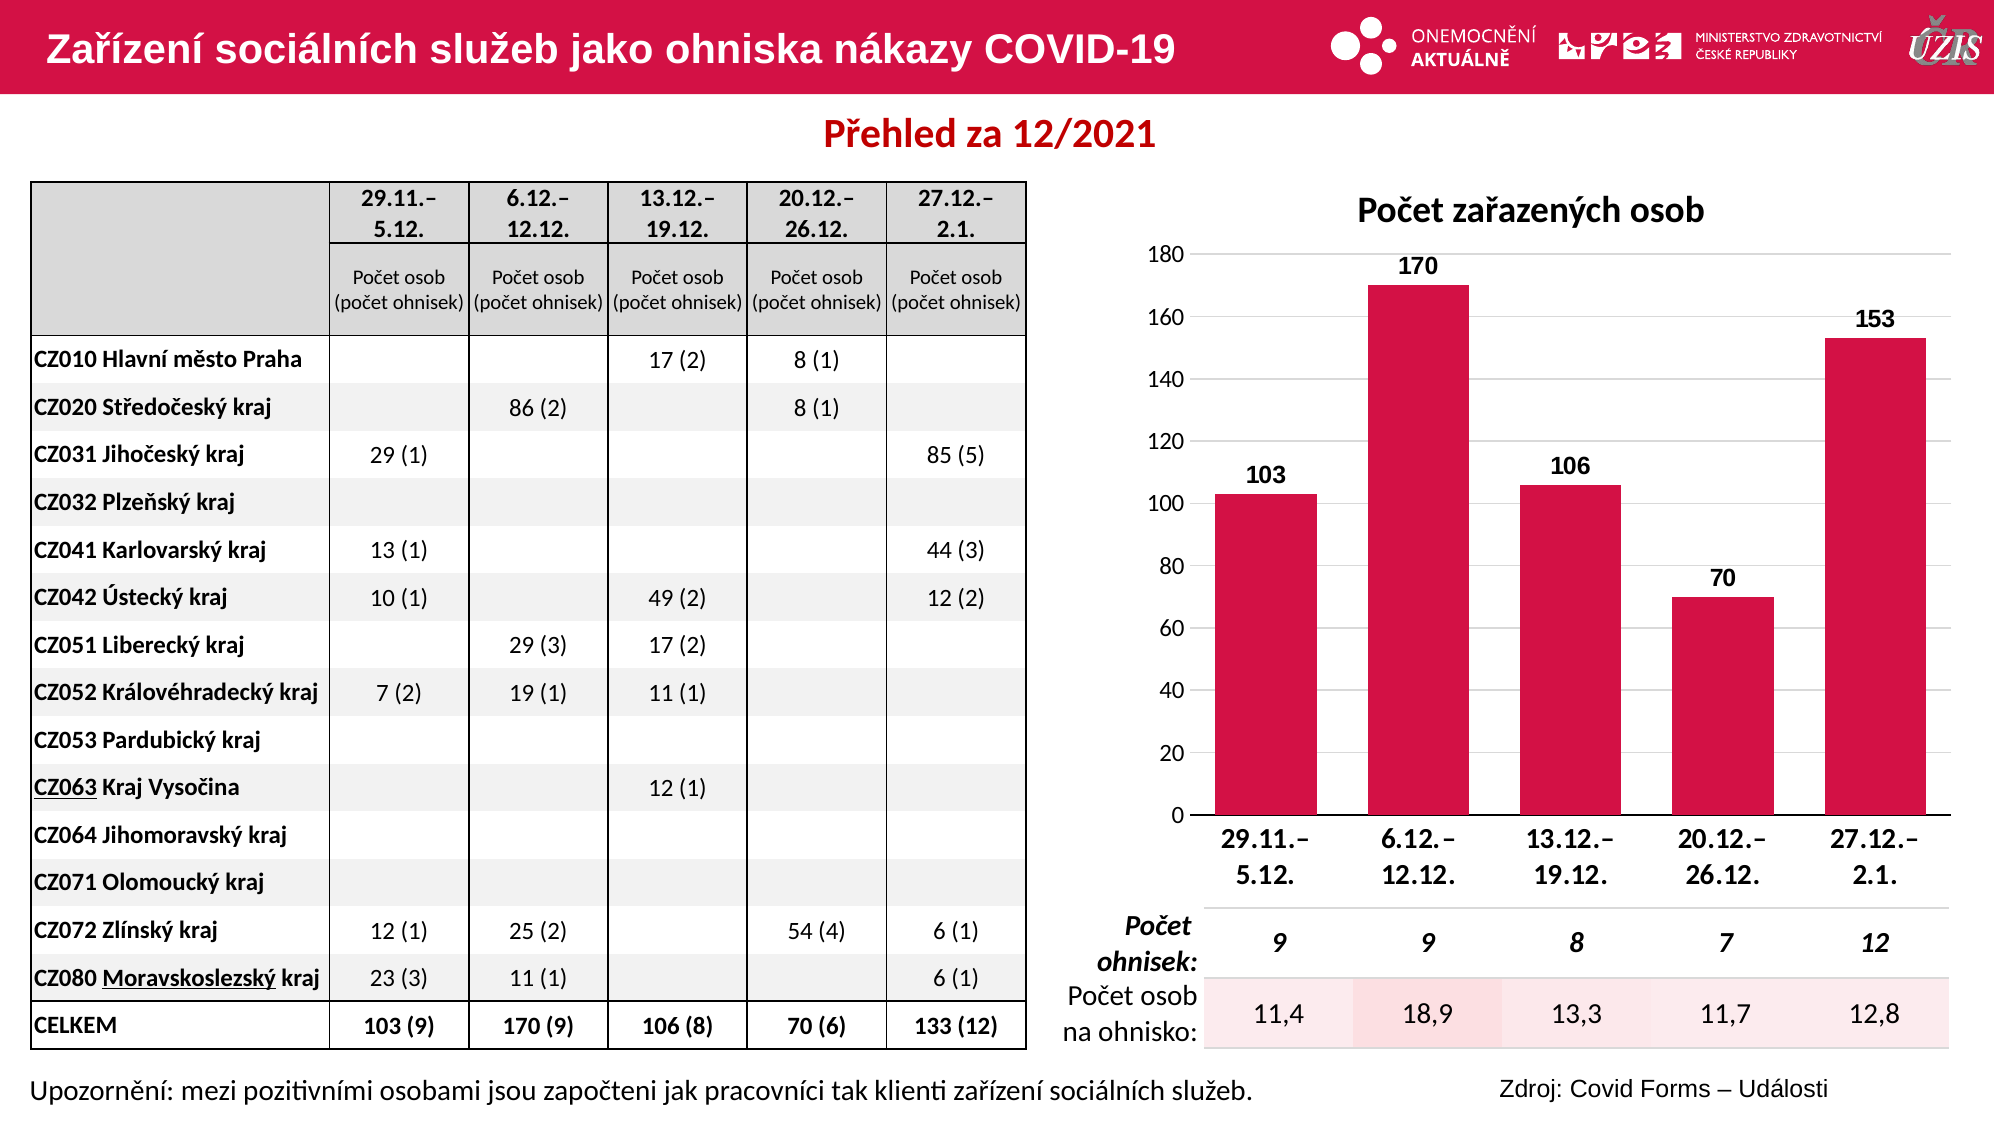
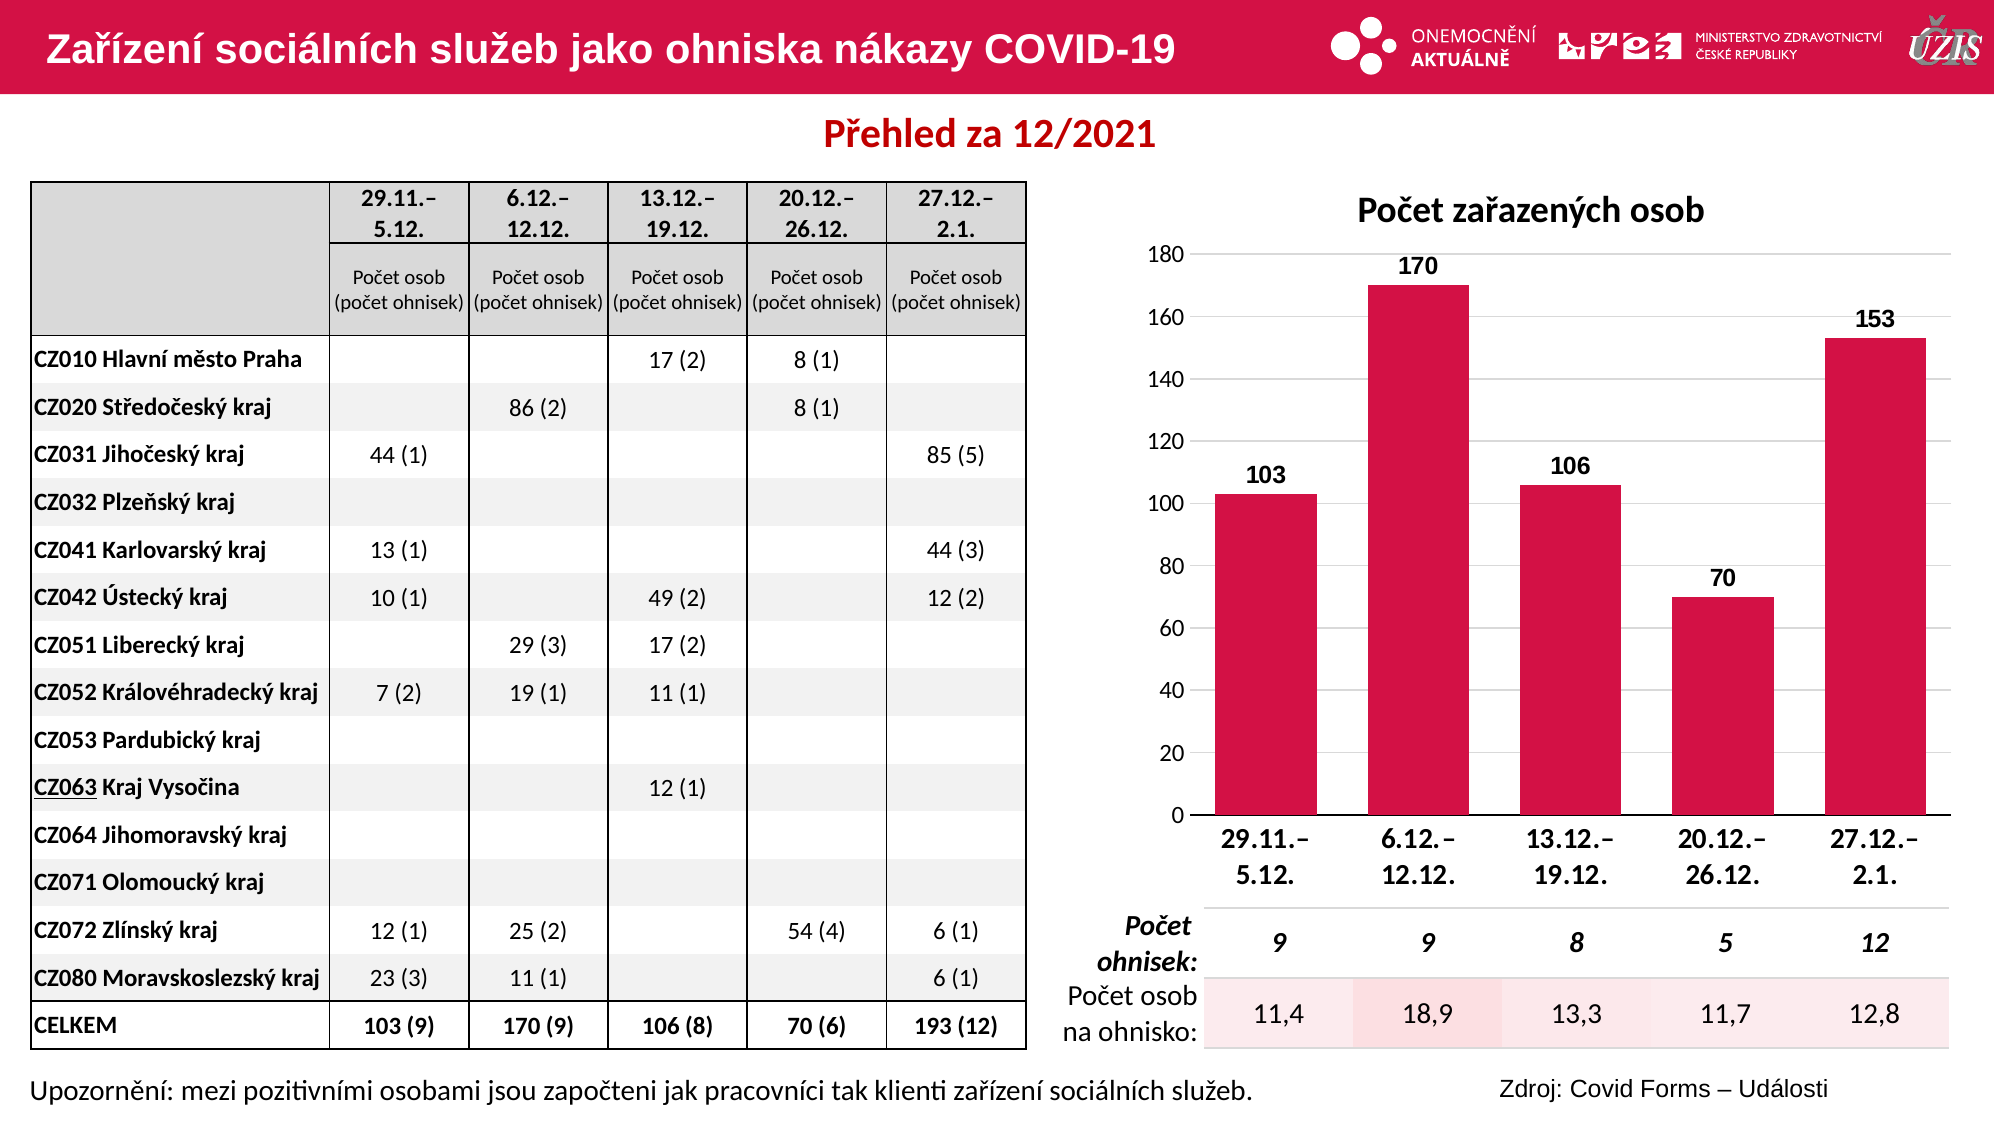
Jihočeský kraj 29: 29 -> 44
8 7: 7 -> 5
Moravskoslezský underline: present -> none
133: 133 -> 193
